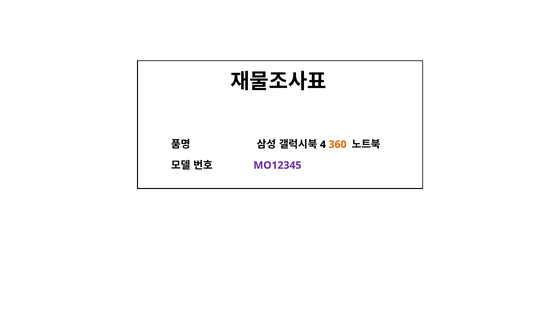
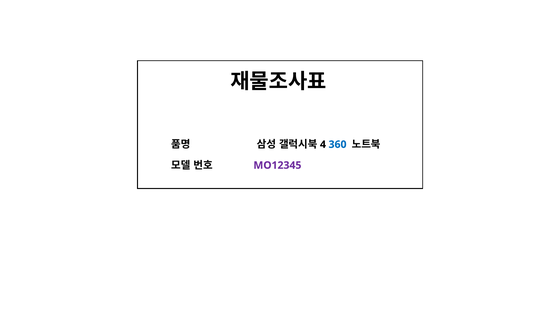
360 colour: orange -> blue
